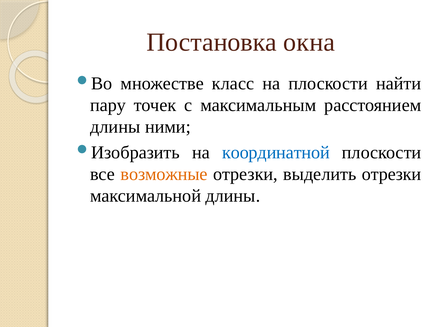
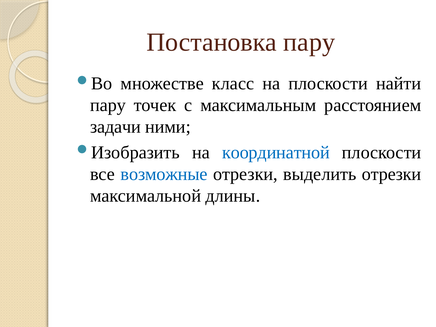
Постановка окна: окна -> пару
длины at (115, 127): длины -> задачи
возможные colour: orange -> blue
